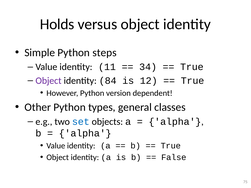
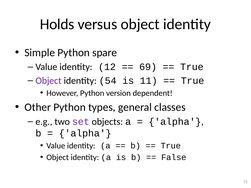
steps: steps -> spare
11: 11 -> 12
34: 34 -> 69
84: 84 -> 54
12: 12 -> 11
set colour: blue -> purple
